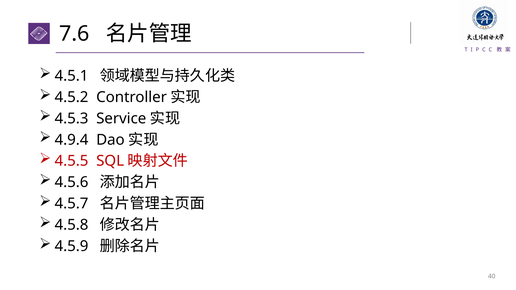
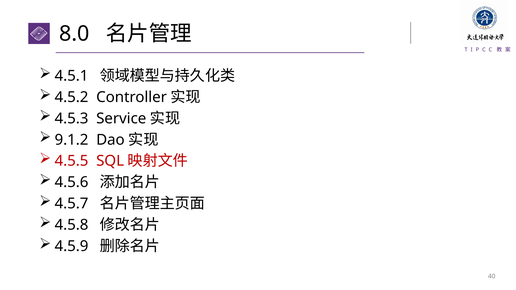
7.6: 7.6 -> 8.0
4.9.4: 4.9.4 -> 9.1.2
